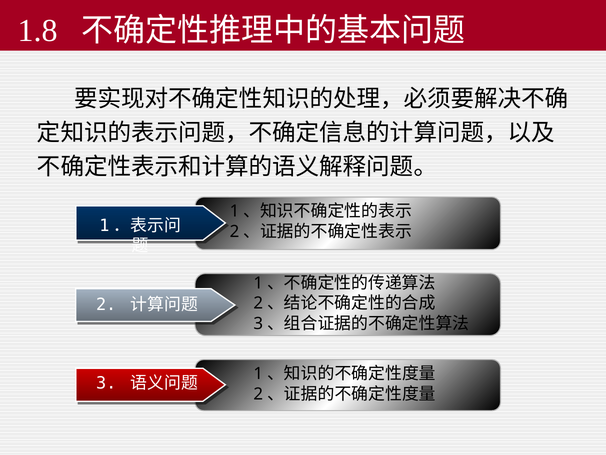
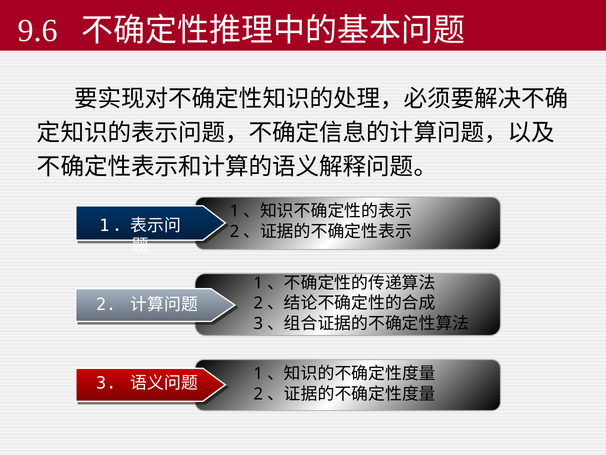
1.8: 1.8 -> 9.6
